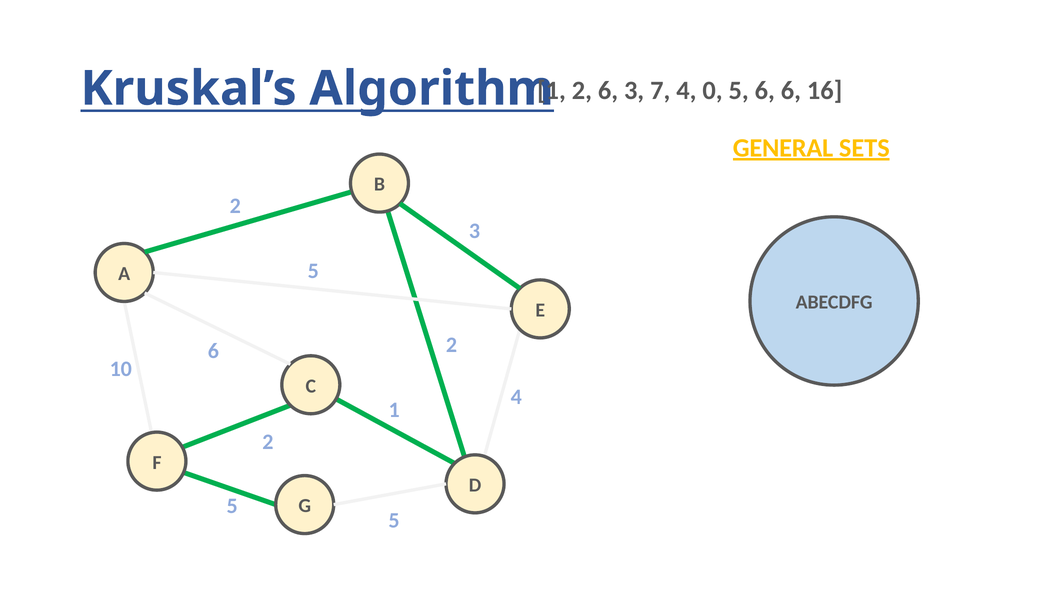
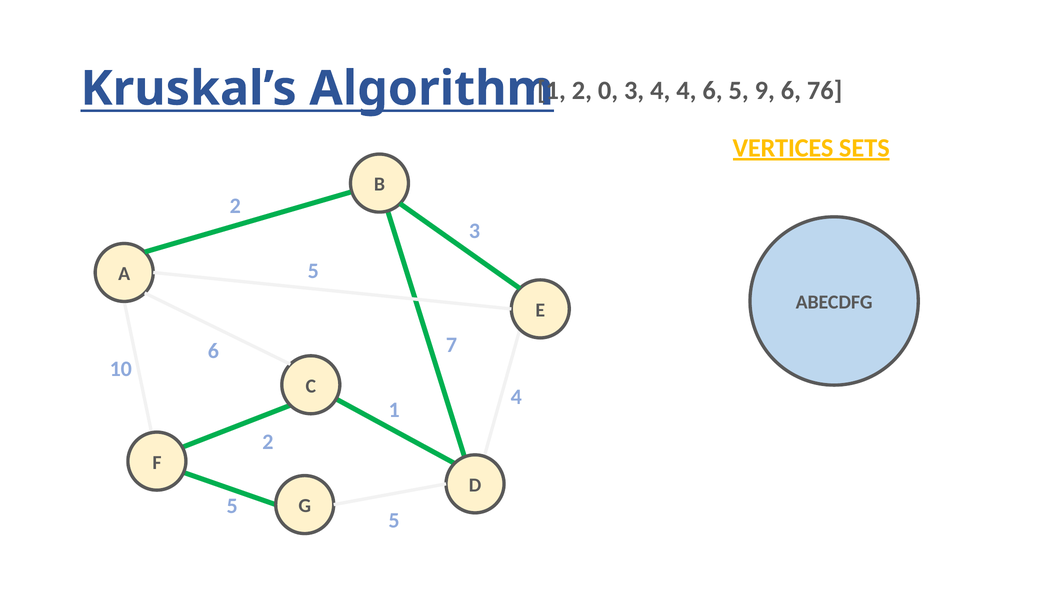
2 6: 6 -> 0
3 7: 7 -> 4
4 0: 0 -> 6
6 at (765, 91): 6 -> 9
16: 16 -> 76
GENERAL: GENERAL -> VERTICES
6 2: 2 -> 7
